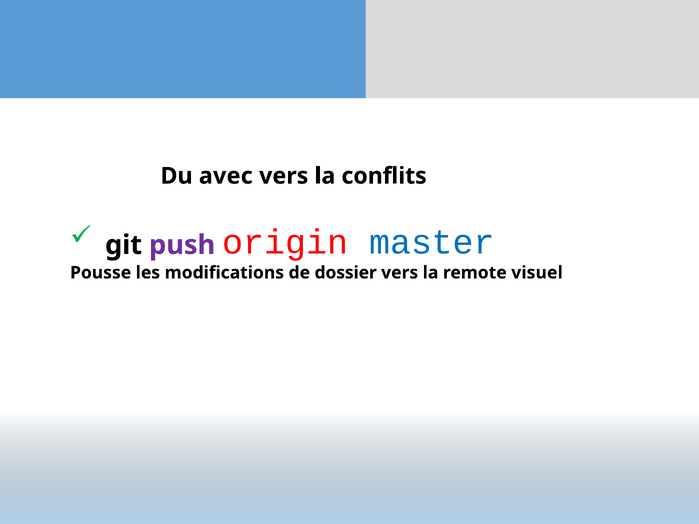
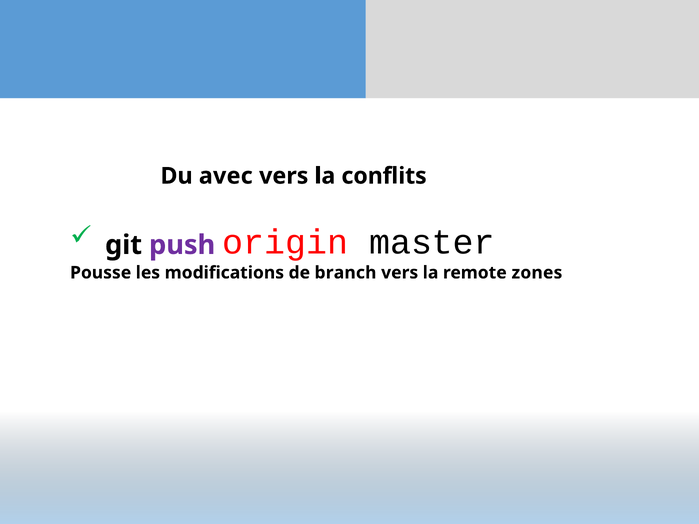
master colour: blue -> black
dossier: dossier -> branch
visuel: visuel -> zones
